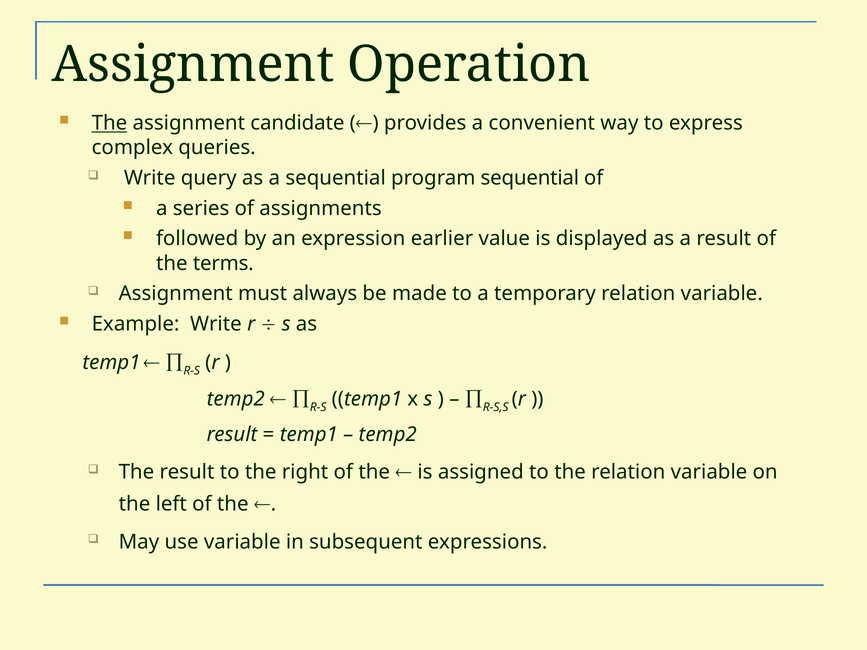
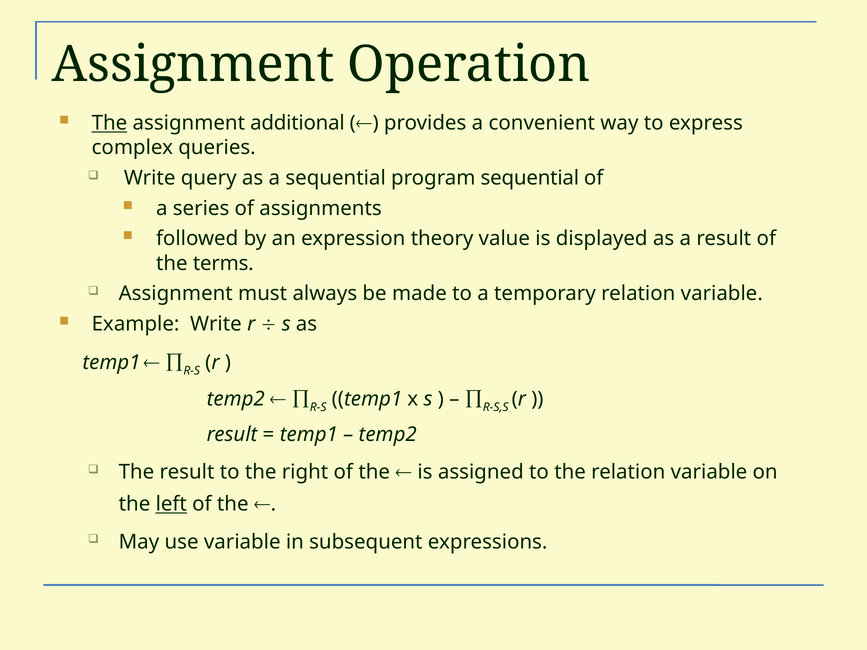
candidate: candidate -> additional
earlier: earlier -> theory
left underline: none -> present
